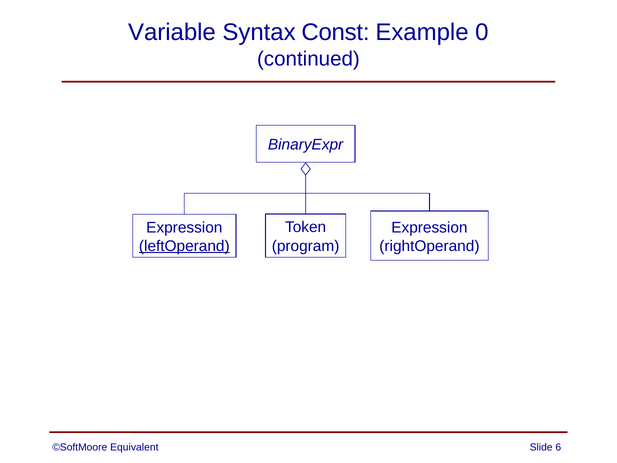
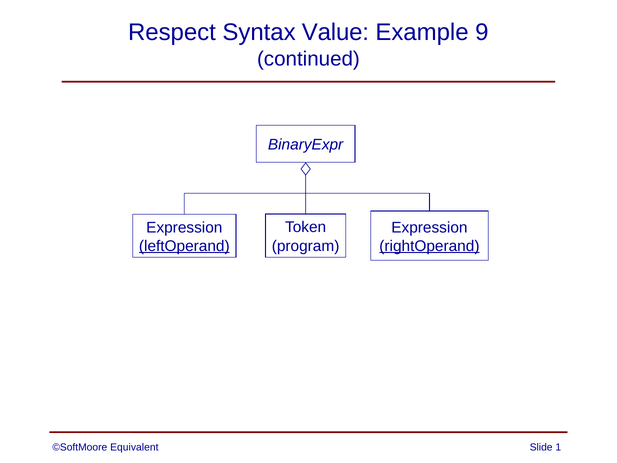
Variable: Variable -> Respect
Const: Const -> Value
0: 0 -> 9
rightOperand underline: none -> present
6: 6 -> 1
